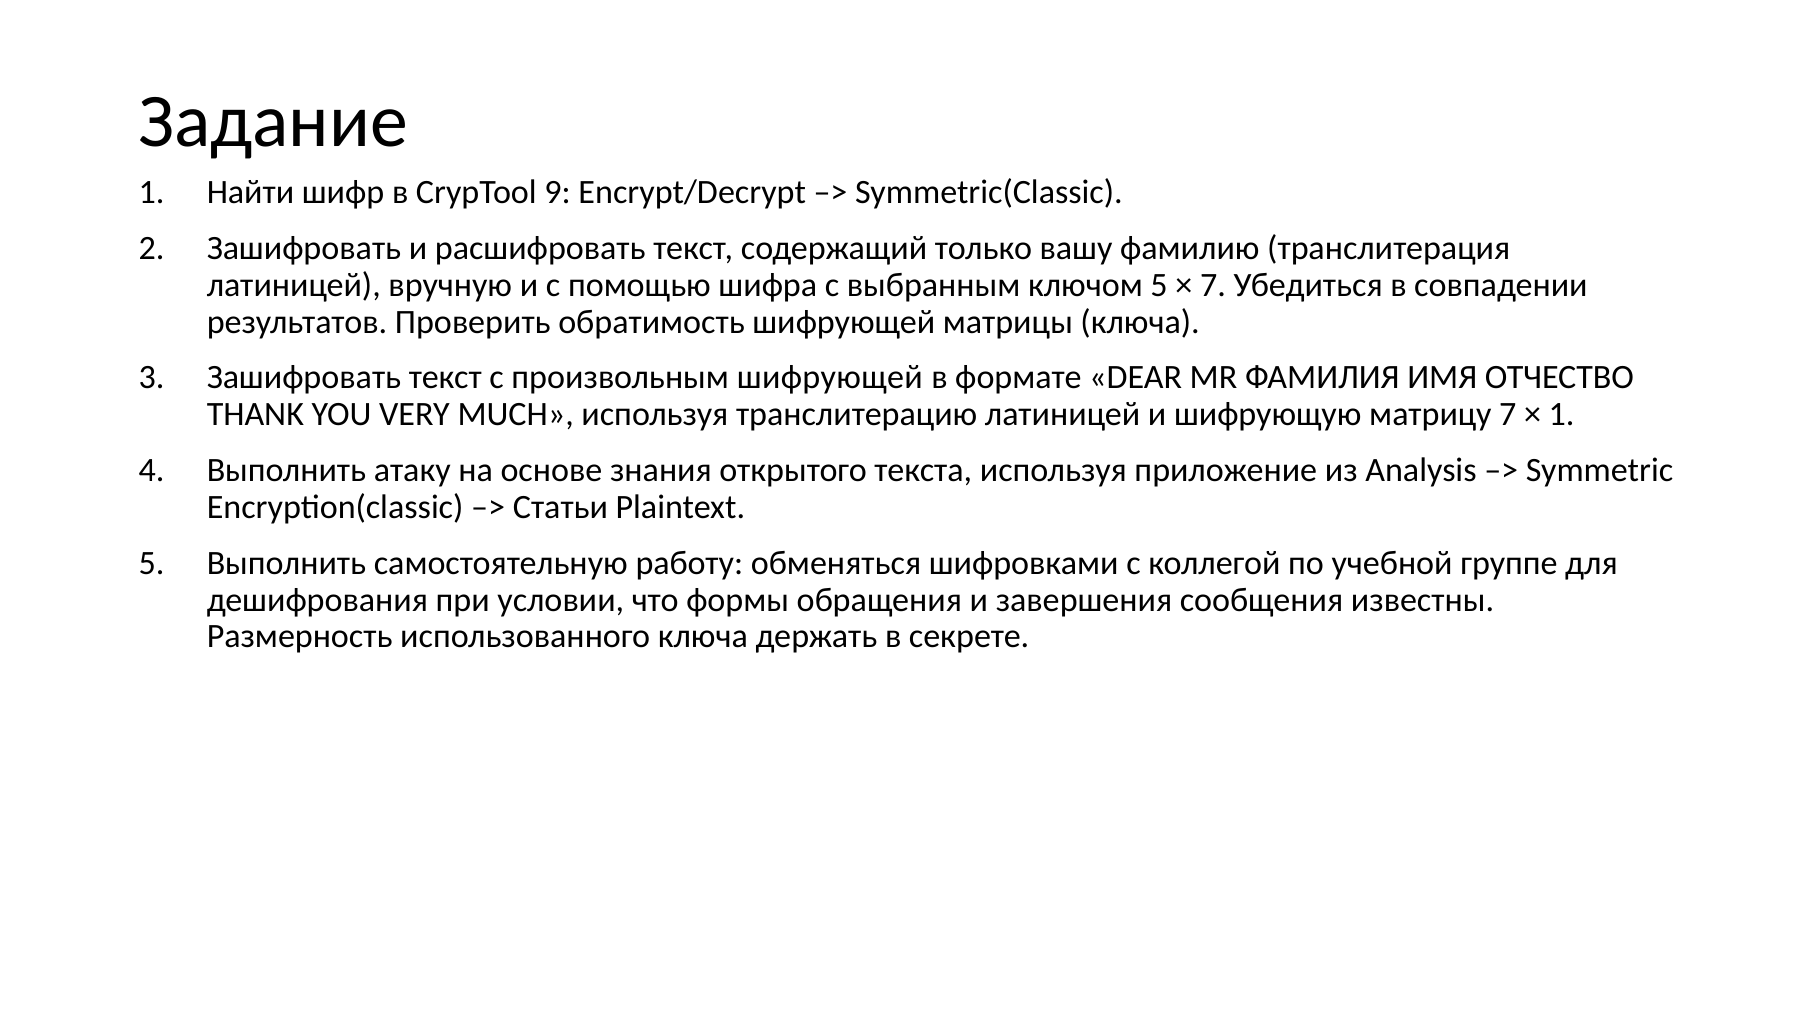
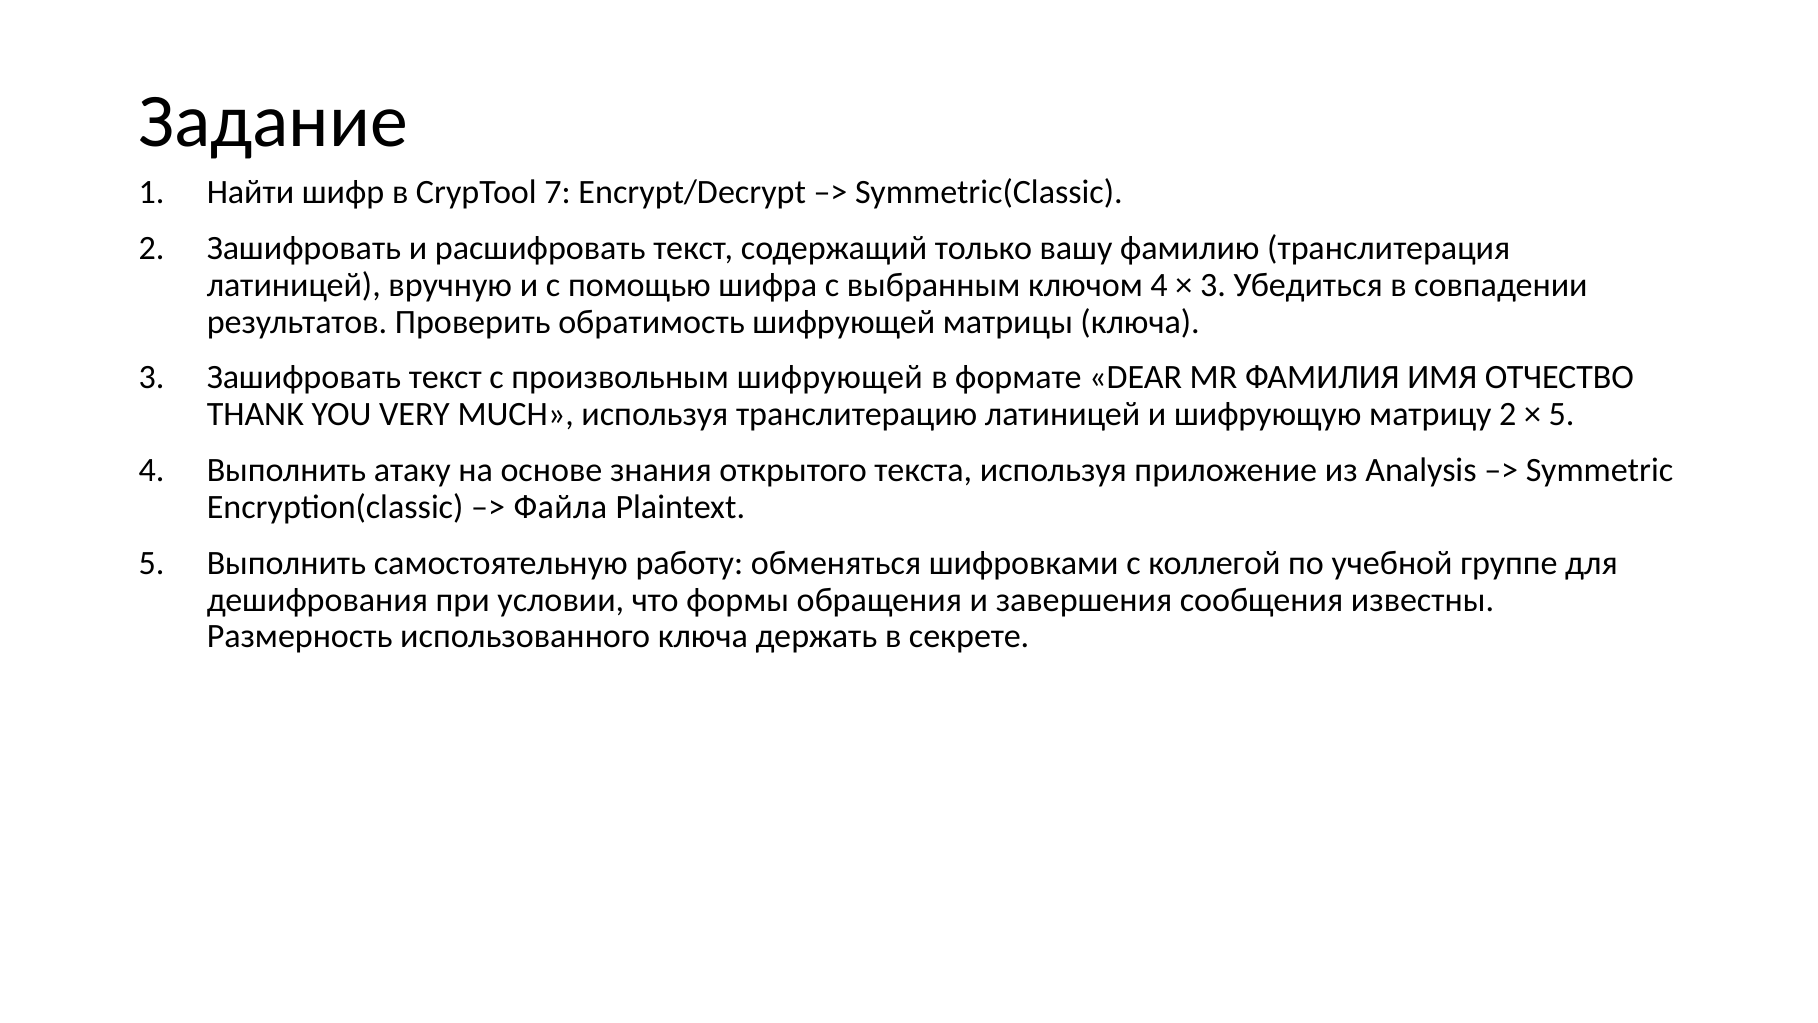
9: 9 -> 7
ключом 5: 5 -> 4
7 at (1213, 285): 7 -> 3
матрицу 7: 7 -> 2
1 at (1562, 414): 1 -> 5
Статьи: Статьи -> Файла
